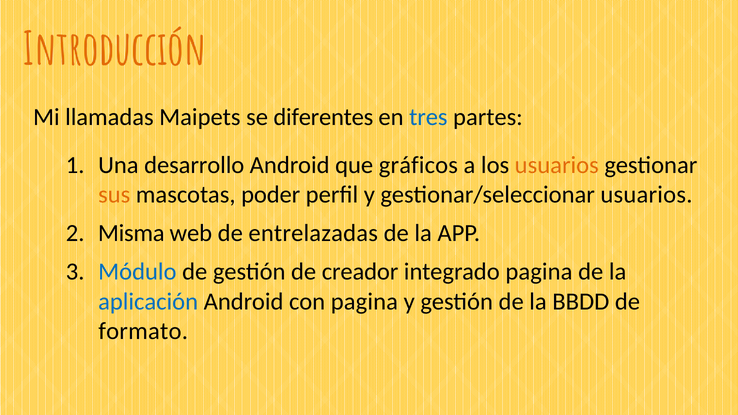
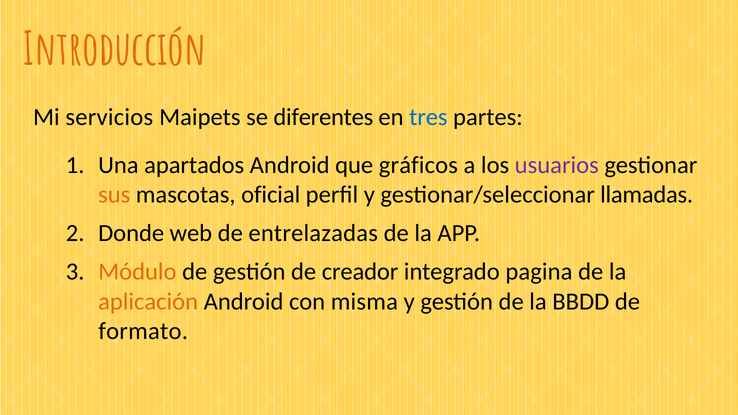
llamadas: llamadas -> servicios
desarrollo: desarrollo -> apartados
usuarios at (557, 165) colour: orange -> purple
poder: poder -> oficial
gestionar/seleccionar usuarios: usuarios -> llamadas
Misma: Misma -> Donde
Módulo colour: blue -> orange
aplicación colour: blue -> orange
con pagina: pagina -> misma
